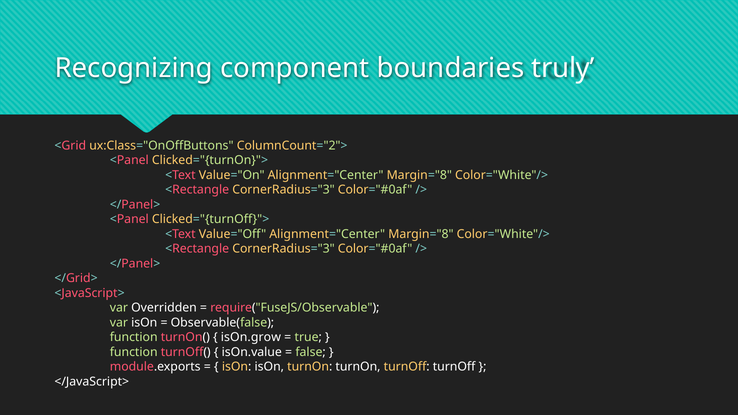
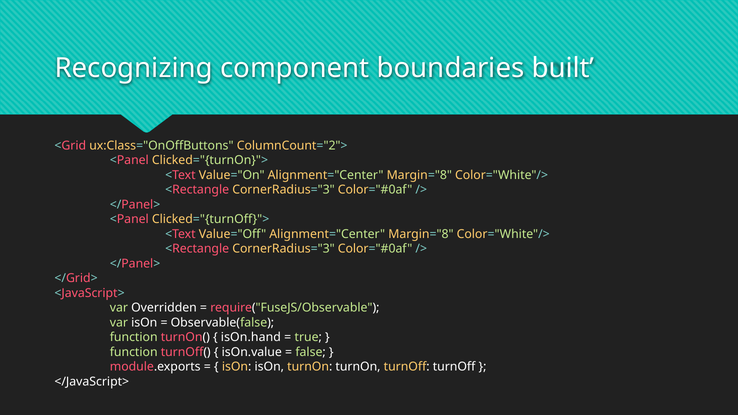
truly: truly -> built
isOn.grow: isOn.grow -> isOn.hand
